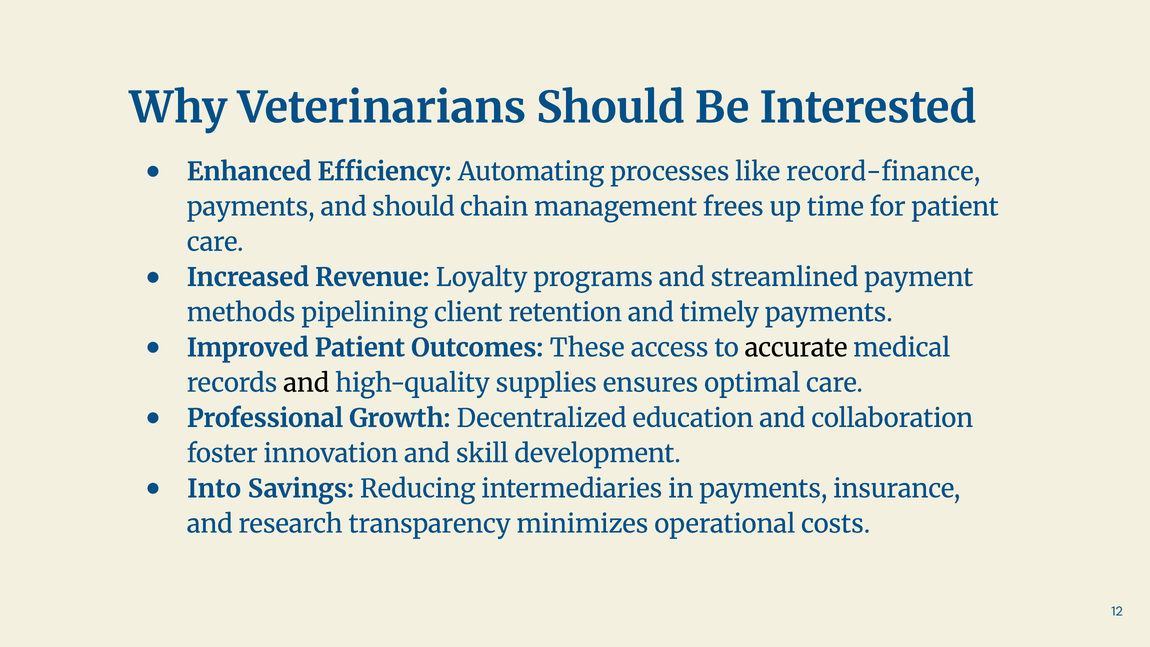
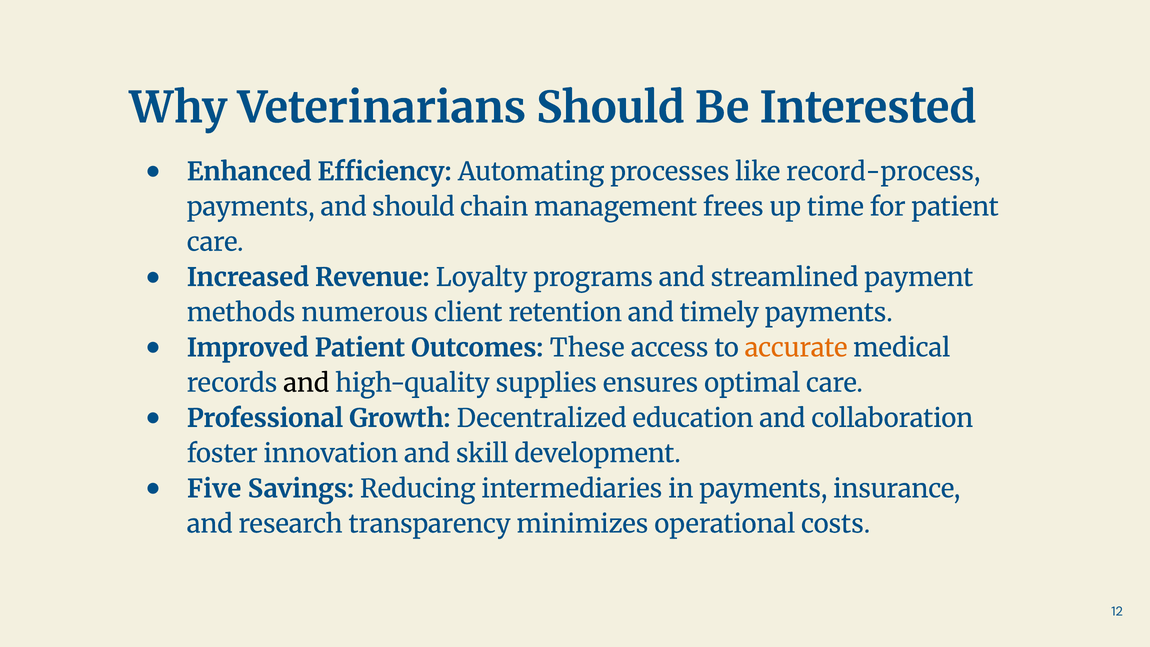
record-finance: record-finance -> record-process
pipelining: pipelining -> numerous
accurate colour: black -> orange
Into: Into -> Five
